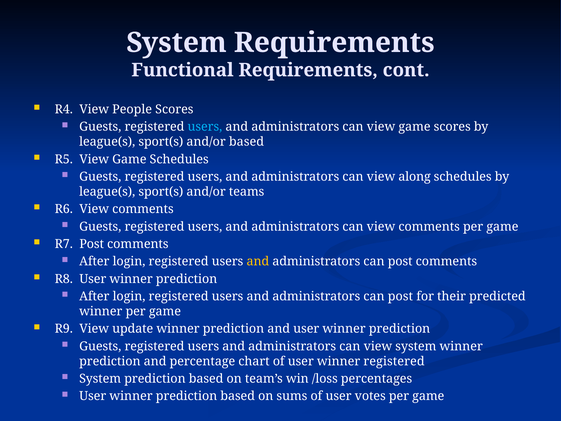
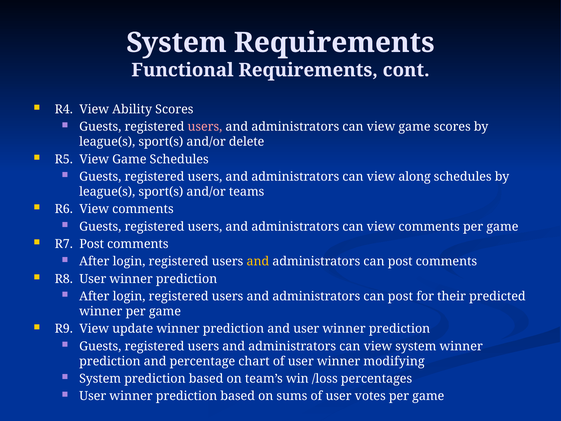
People: People -> Ability
users at (205, 127) colour: light blue -> pink
and/or based: based -> delete
winner registered: registered -> modifying
